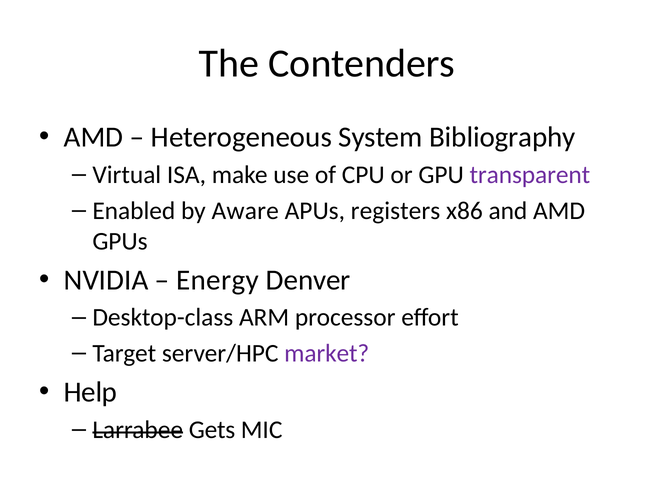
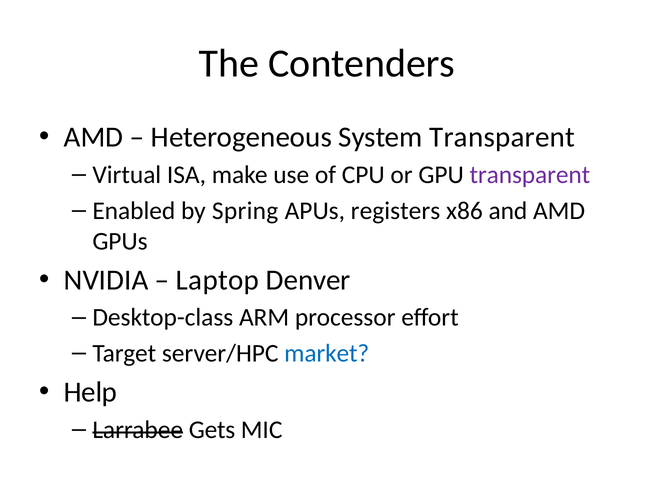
System Bibliography: Bibliography -> Transparent
Aware: Aware -> Spring
Energy: Energy -> Laptop
market colour: purple -> blue
